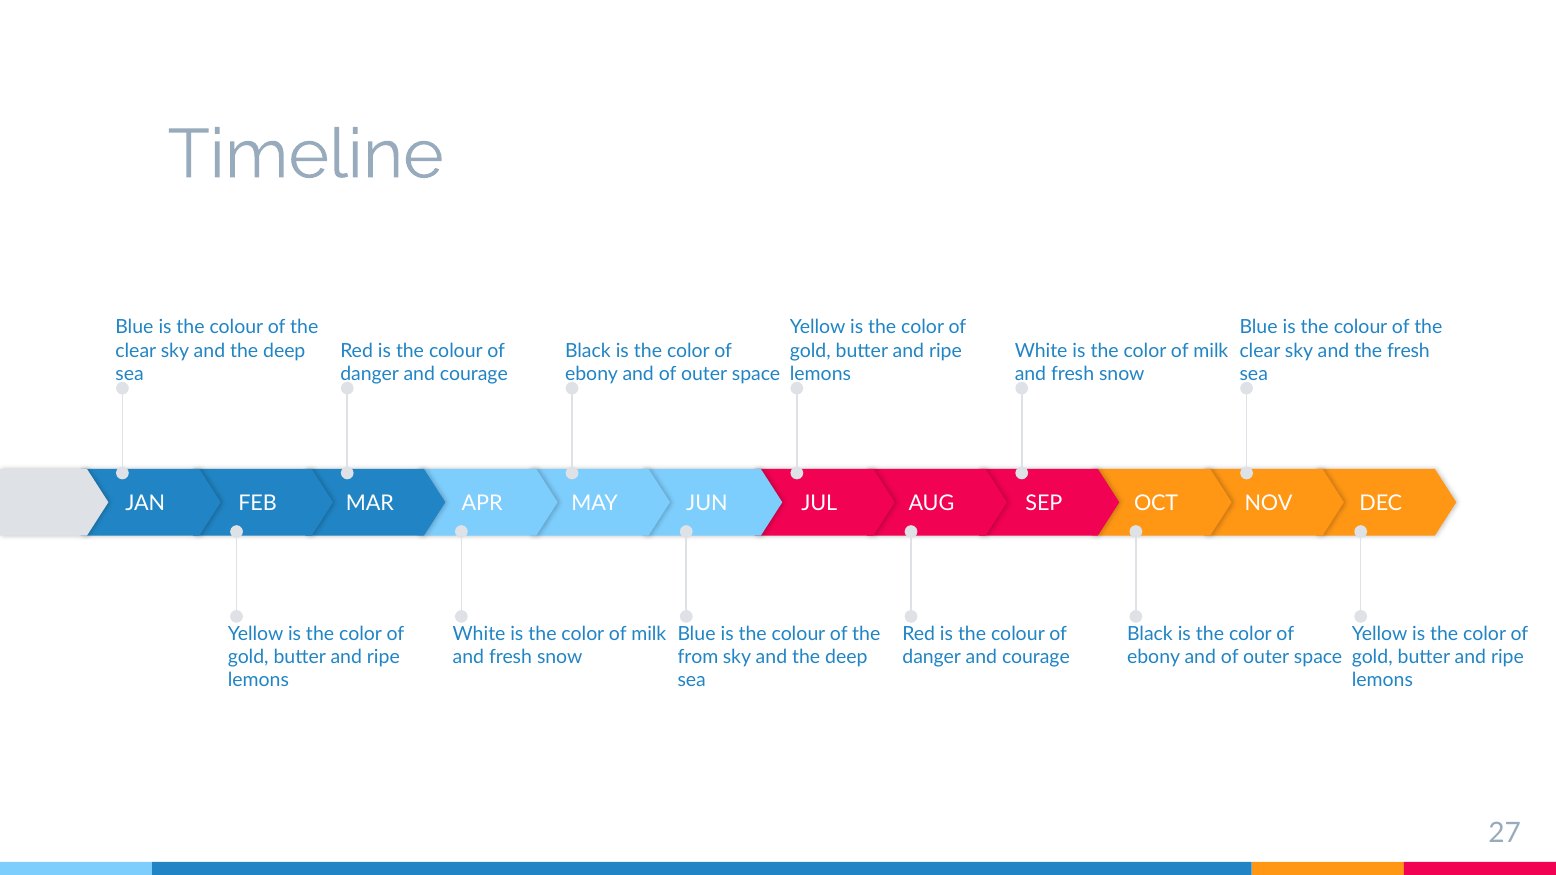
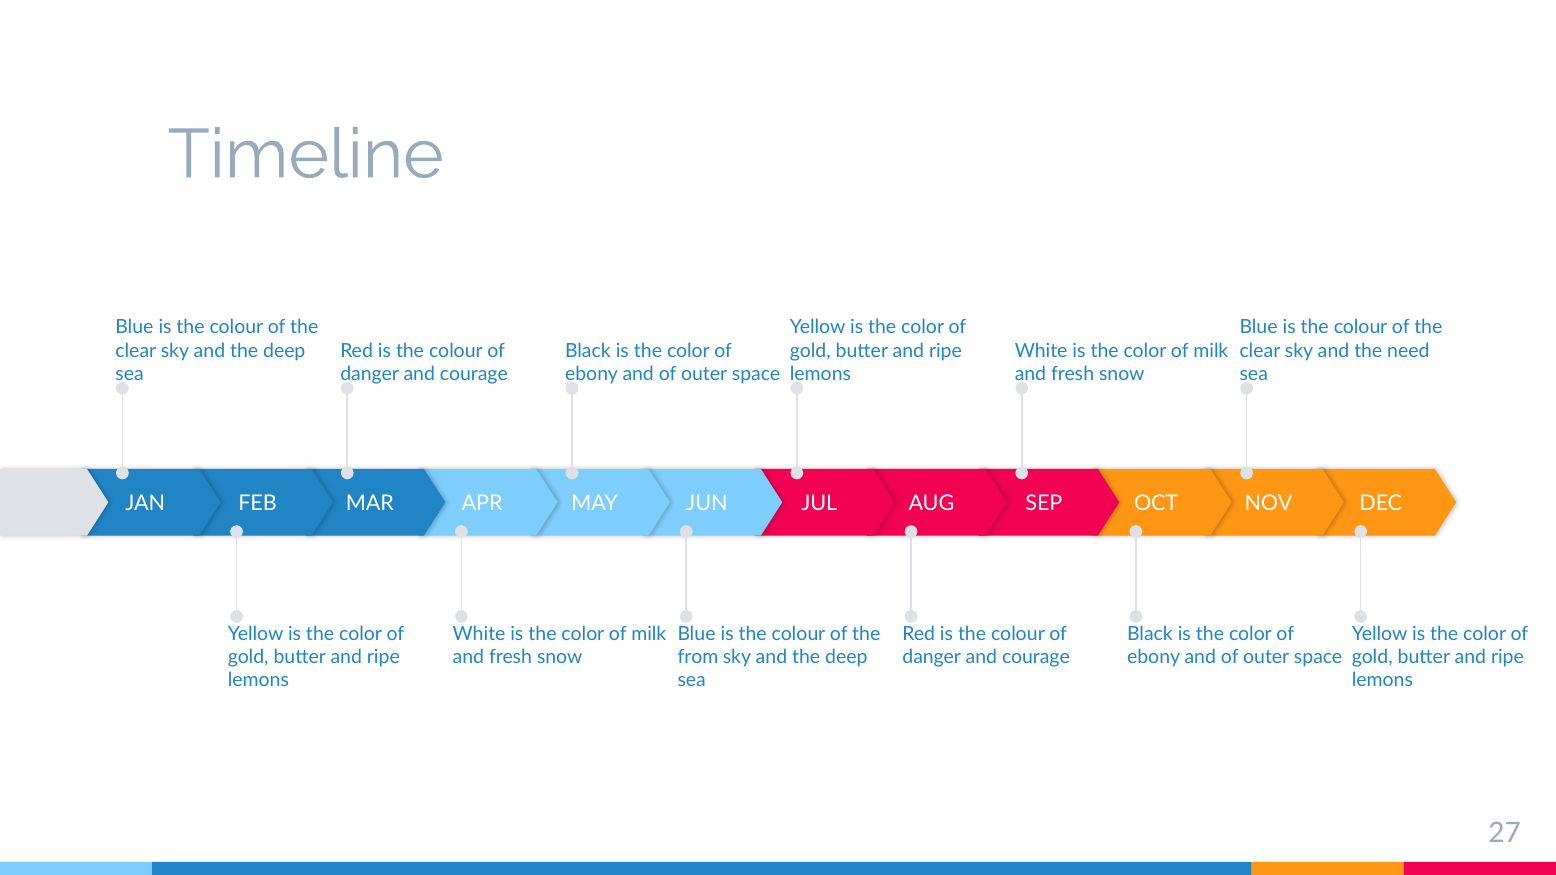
the fresh: fresh -> need
